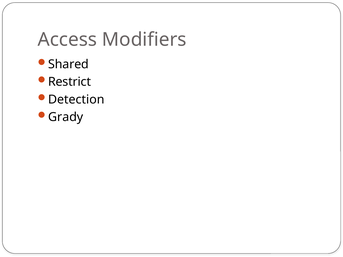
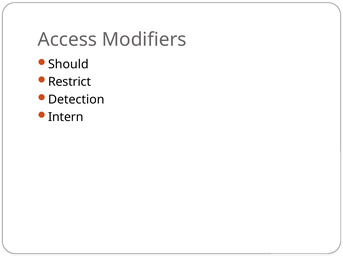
Shared: Shared -> Should
Grady: Grady -> Intern
